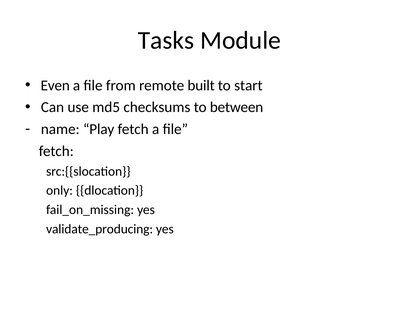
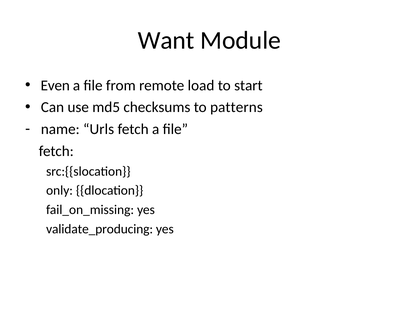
Tasks: Tasks -> Want
built: built -> load
between: between -> patterns
Play: Play -> Urls
